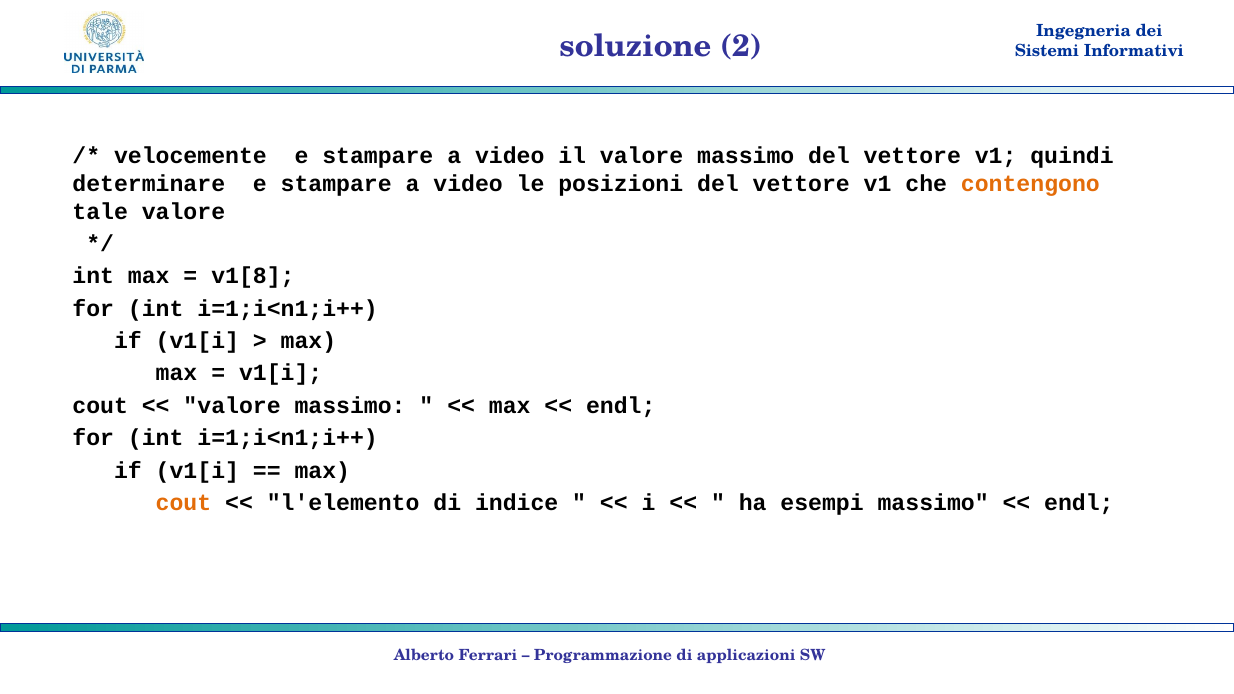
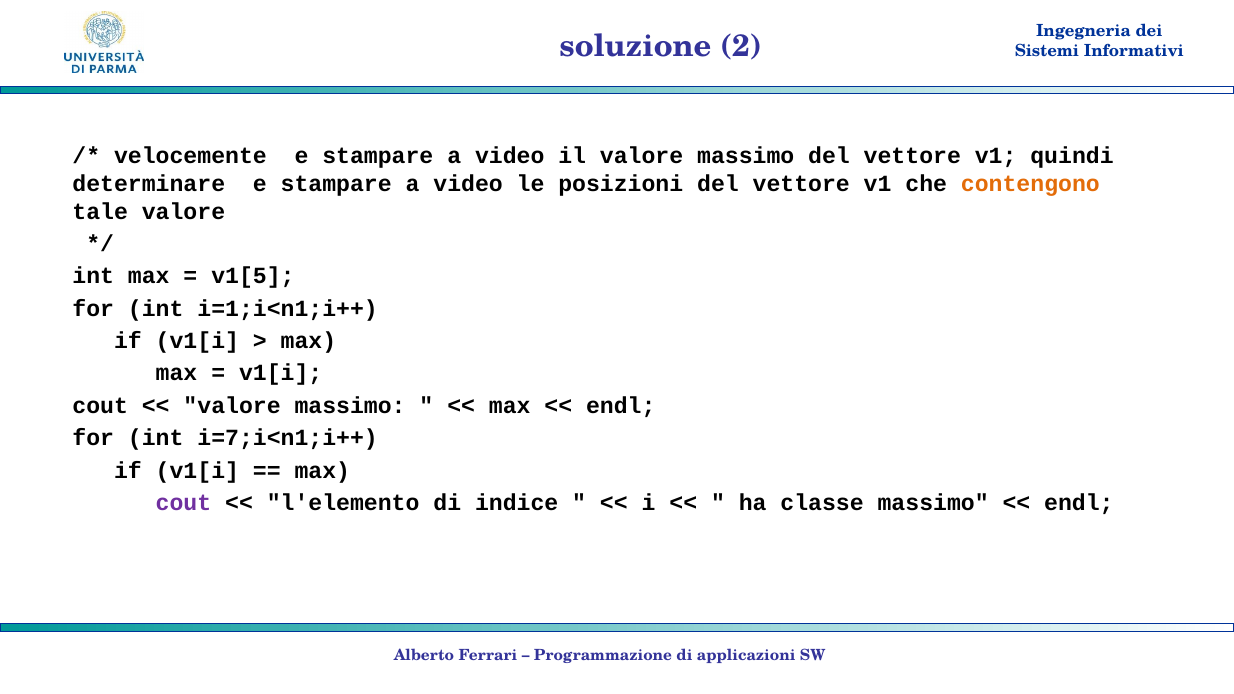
v1[8: v1[8 -> v1[5
i=1;i<n1;i++ at (288, 438): i=1;i<n1;i++ -> i=7;i<n1;i++
cout at (183, 503) colour: orange -> purple
esempi: esempi -> classe
